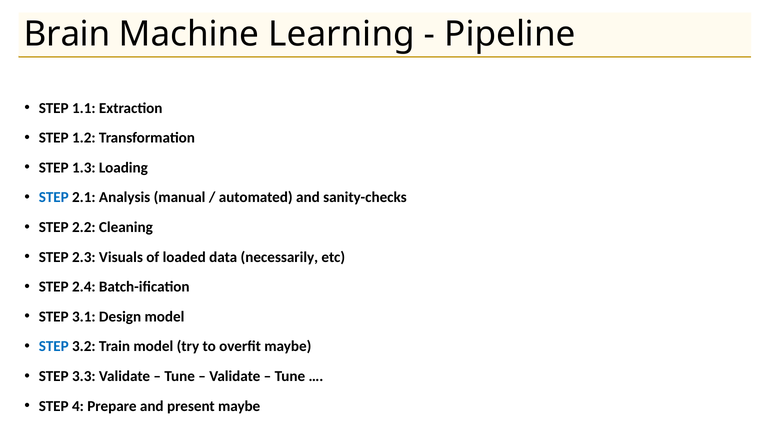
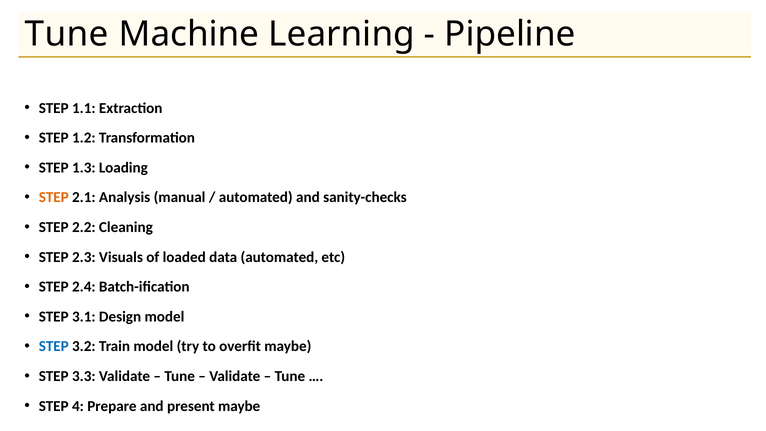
Brain at (67, 34): Brain -> Tune
STEP at (54, 197) colour: blue -> orange
data necessarily: necessarily -> automated
